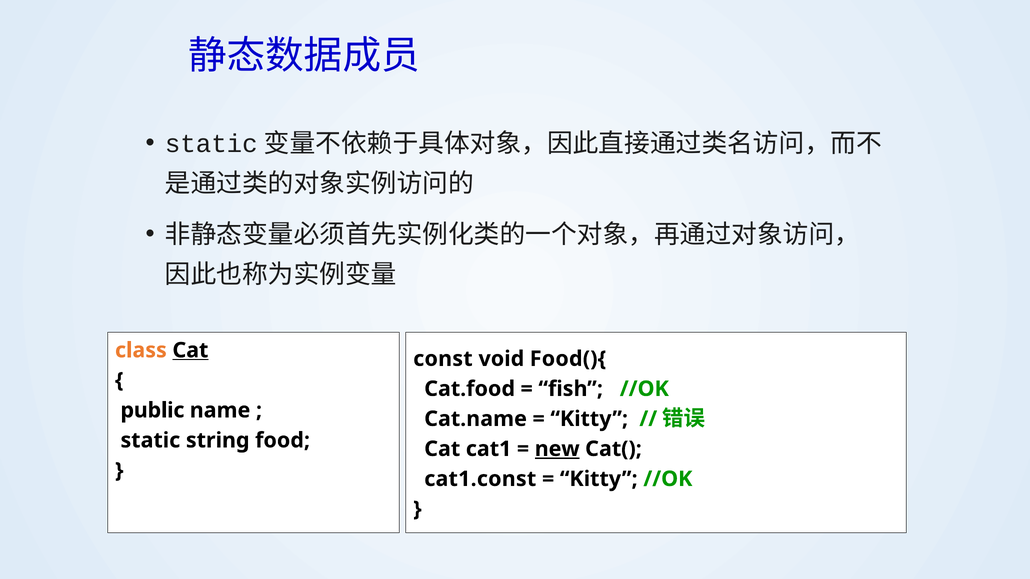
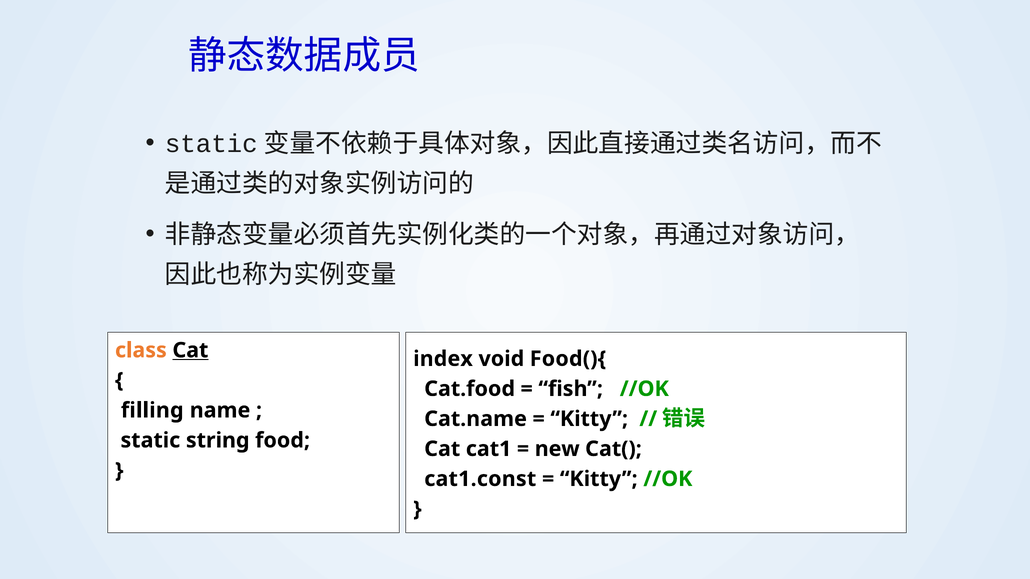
const: const -> index
public: public -> filling
new underline: present -> none
